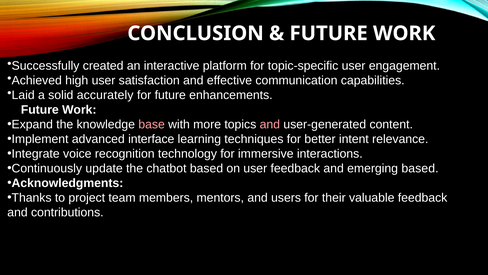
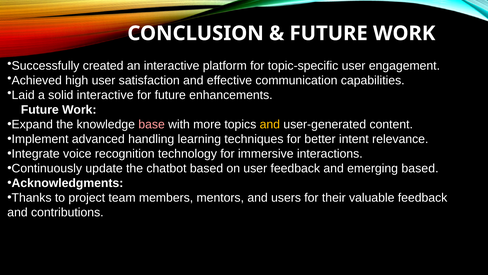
solid accurately: accurately -> interactive
and at (270, 124) colour: pink -> yellow
interface: interface -> handling
